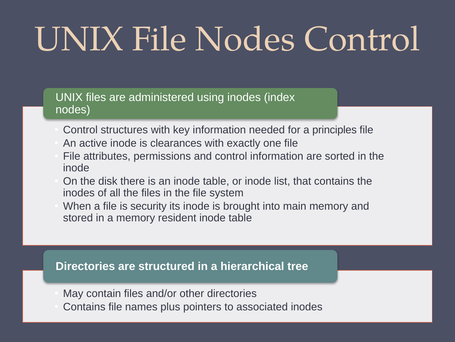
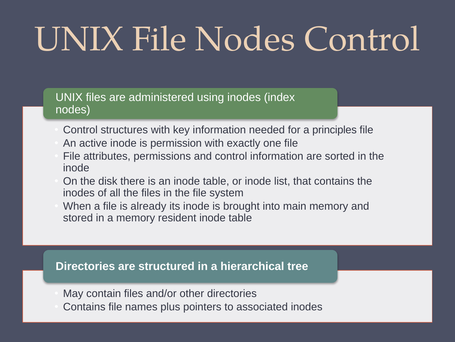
clearances: clearances -> permission
security: security -> already
